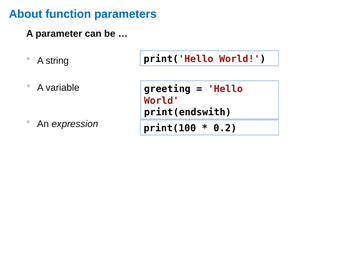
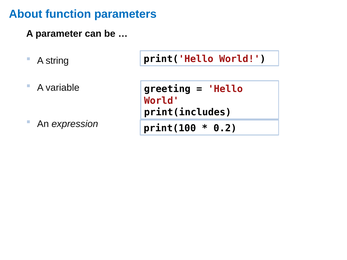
print(endswith: print(endswith -> print(includes
